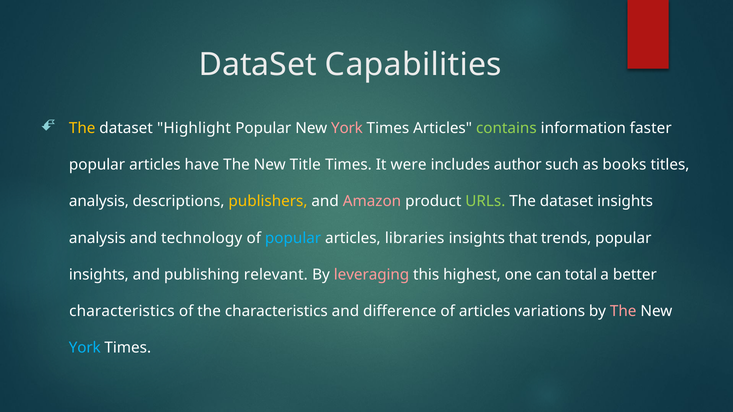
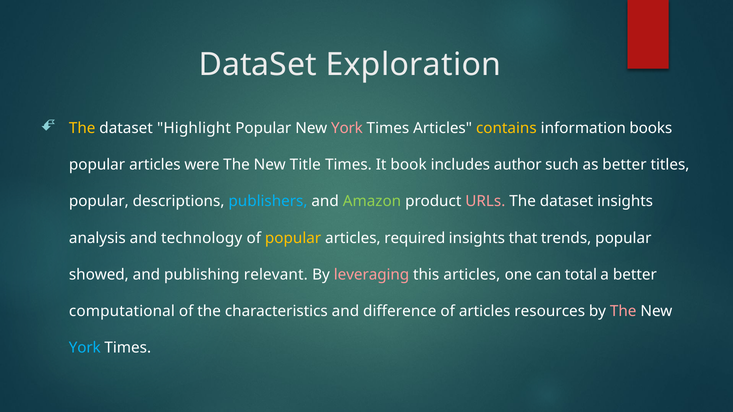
Capabilities: Capabilities -> Exploration
contains colour: light green -> yellow
faster: faster -> books
have: have -> were
were: were -> book
as books: books -> better
analysis at (99, 202): analysis -> popular
publishers colour: yellow -> light blue
Amazon colour: pink -> light green
URLs colour: light green -> pink
popular at (293, 238) colour: light blue -> yellow
libraries: libraries -> required
insights at (99, 275): insights -> showed
this highest: highest -> articles
characteristics at (122, 312): characteristics -> computational
variations: variations -> resources
